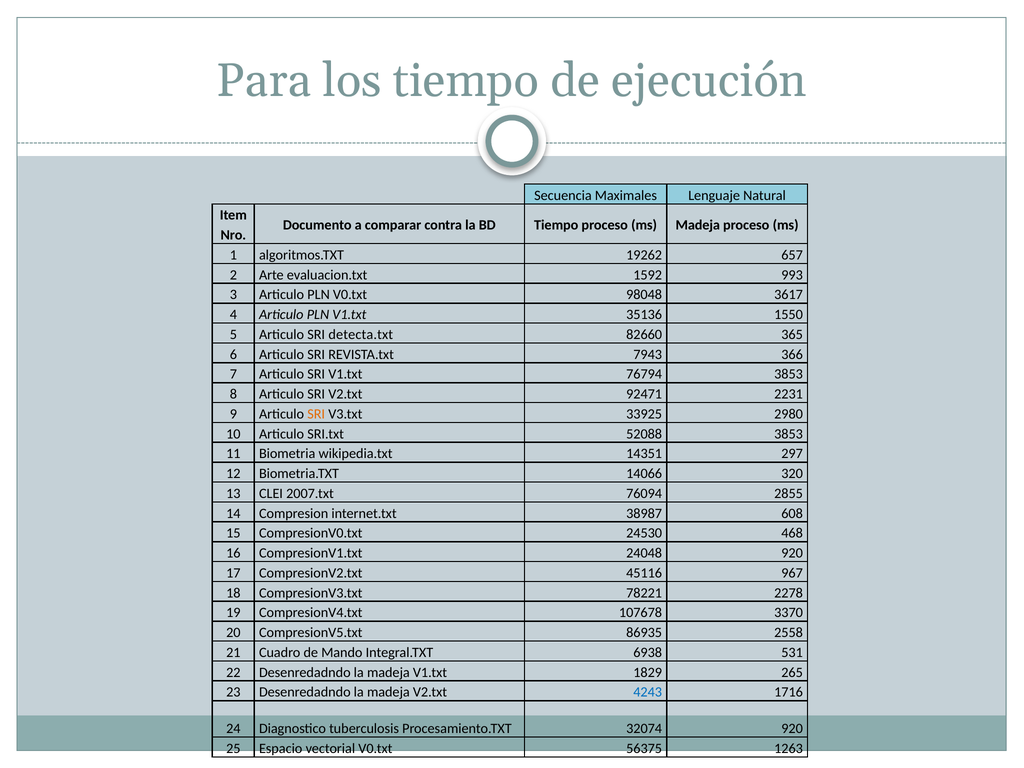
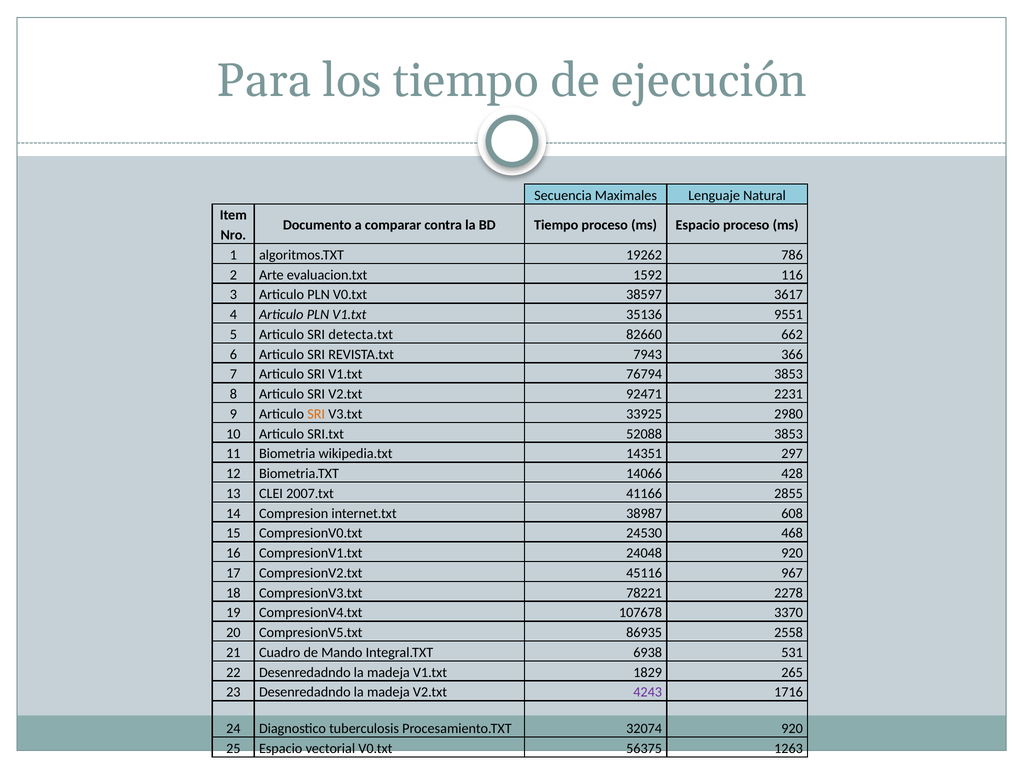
ms Madeja: Madeja -> Espacio
657: 657 -> 786
993: 993 -> 116
98048: 98048 -> 38597
1550: 1550 -> 9551
365: 365 -> 662
320: 320 -> 428
76094: 76094 -> 41166
4243 colour: blue -> purple
